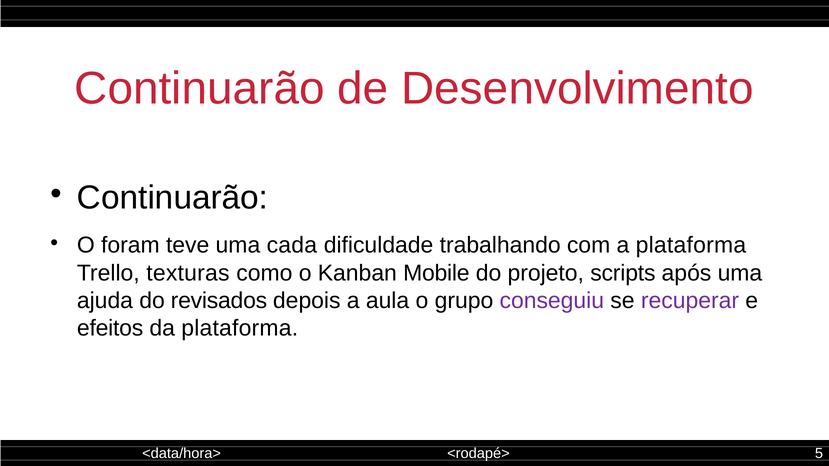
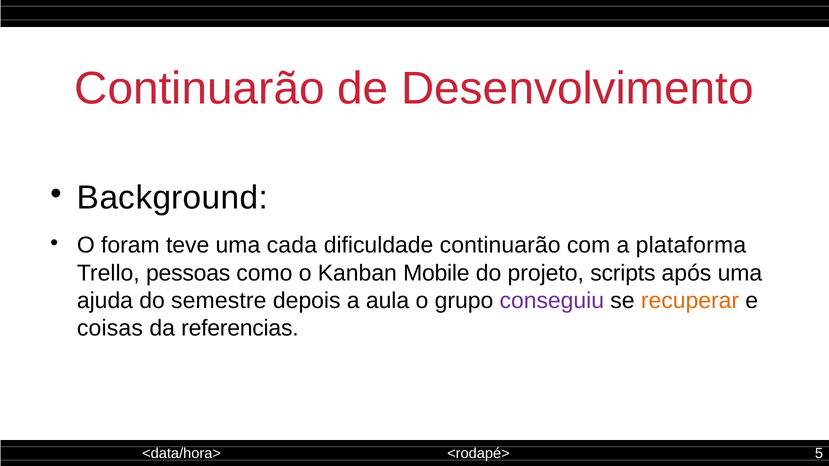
Continuarão at (173, 198): Continuarão -> Background
dificuldade trabalhando: trabalhando -> continuarão
texturas: texturas -> pessoas
revisados: revisados -> semestre
recuperar colour: purple -> orange
efeitos: efeitos -> coisas
da plataforma: plataforma -> referencias
